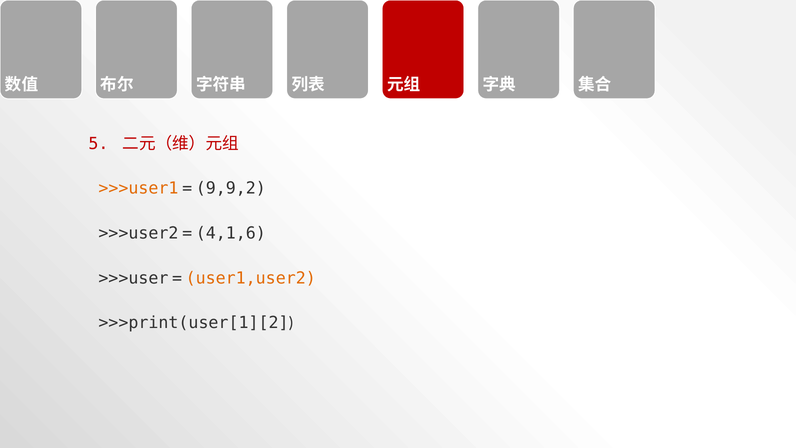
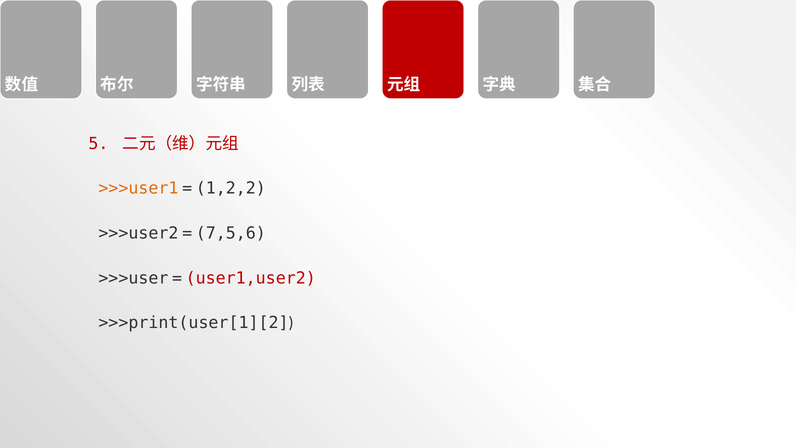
9,9,2: 9,9,2 -> 1,2,2
4,1,6: 4,1,6 -> 7,5,6
user1,user2 colour: orange -> red
